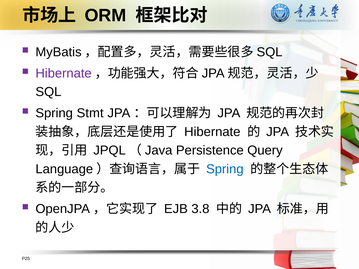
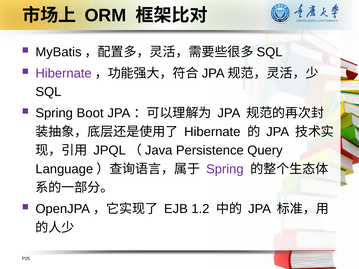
Stmt: Stmt -> Boot
Spring at (225, 169) colour: blue -> purple
3.8: 3.8 -> 1.2
